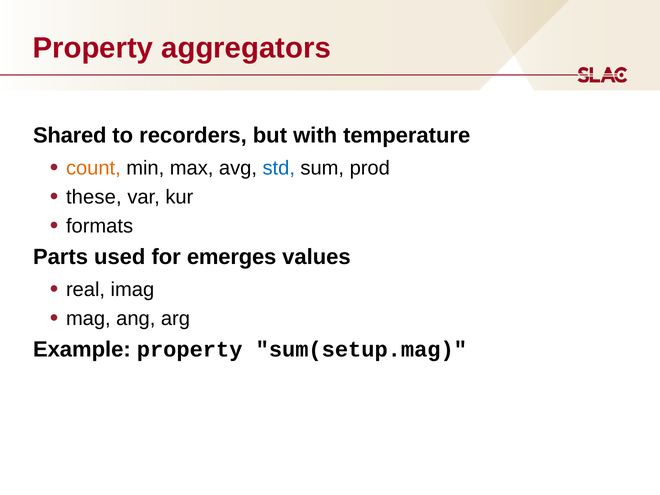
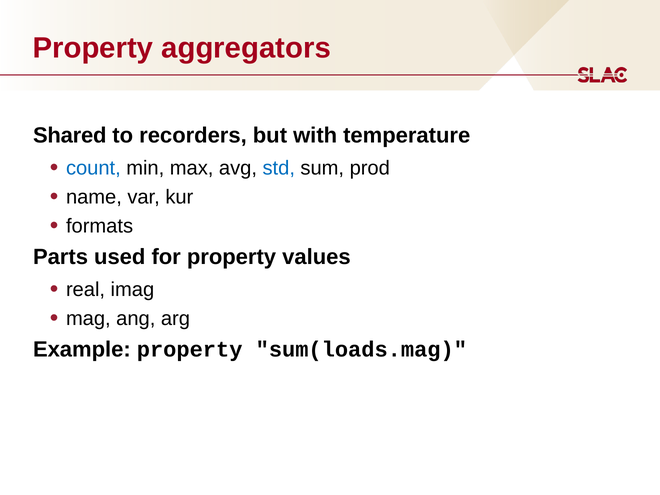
count colour: orange -> blue
these: these -> name
for emerges: emerges -> property
sum(setup.mag: sum(setup.mag -> sum(loads.mag
